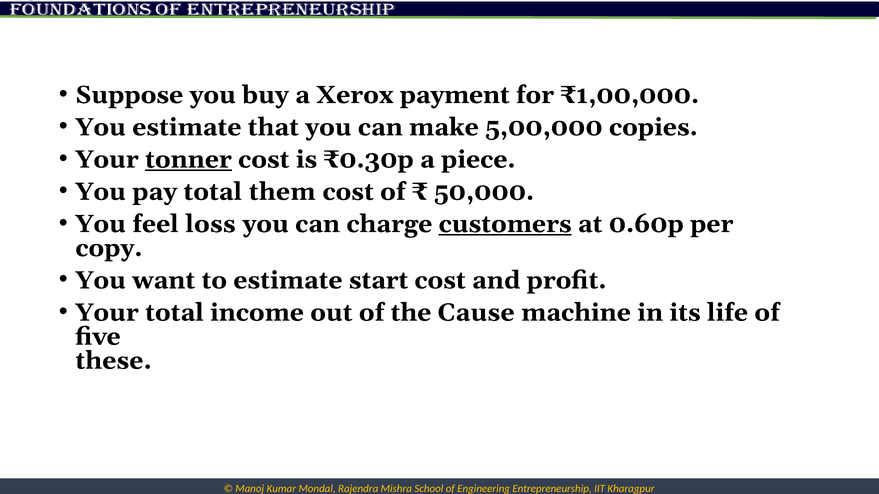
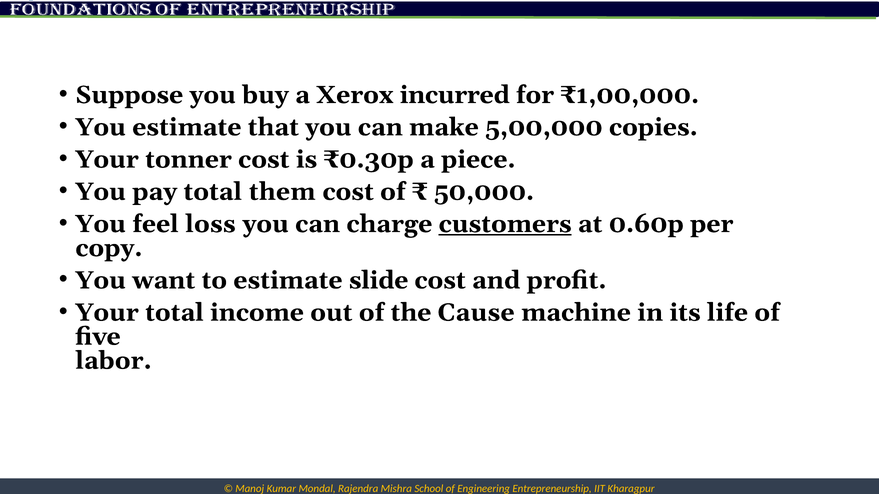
payment: payment -> incurred
tonner underline: present -> none
start: start -> slide
these: these -> labor
